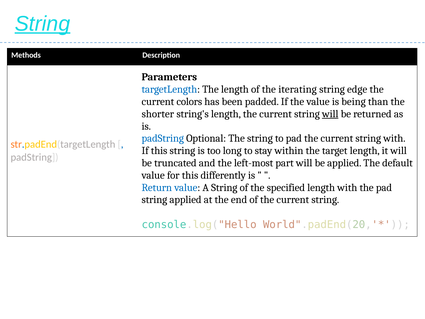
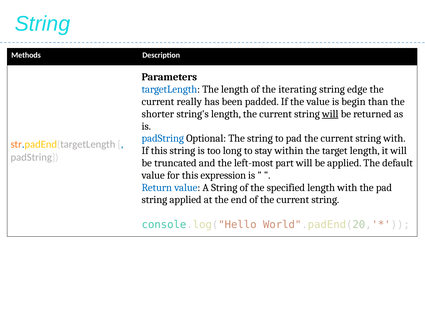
String at (43, 24) underline: present -> none
colors: colors -> really
being: being -> begin
differently: differently -> expression
